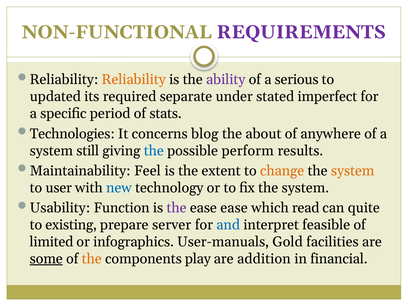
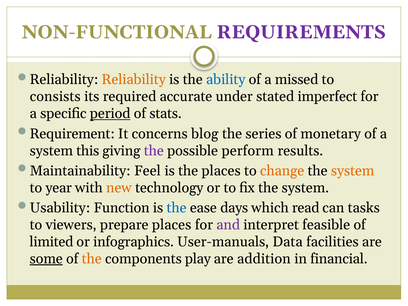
ability colour: purple -> blue
serious: serious -> missed
updated: updated -> consists
separate: separate -> accurate
period underline: none -> present
Technologies: Technologies -> Requirement
about: about -> series
anywhere: anywhere -> monetary
still: still -> this
the at (154, 151) colour: blue -> purple
the extent: extent -> places
user: user -> year
new colour: blue -> orange
the at (177, 208) colour: purple -> blue
ease ease: ease -> days
quite: quite -> tasks
existing: existing -> viewers
prepare server: server -> places
and colour: blue -> purple
Gold: Gold -> Data
